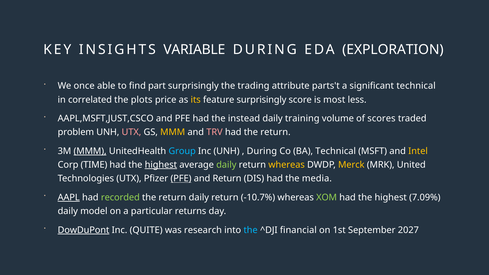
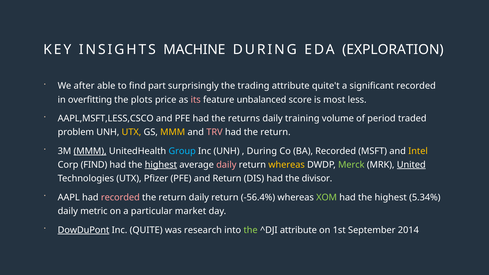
VARIABLE: VARIABLE -> MACHINE
once: once -> after
parts't: parts't -> quite't
significant technical: technical -> recorded
correlated: correlated -> overfitting
its colour: yellow -> pink
feature surprisingly: surprisingly -> unbalanced
AAPL,MSFT,JUST,CSCO: AAPL,MSFT,JUST,CSCO -> AAPL,MSFT,LESS,CSCO
instead: instead -> returns
scores: scores -> period
UTX at (131, 132) colour: pink -> yellow
BA Technical: Technical -> Recorded
Corp TIME: TIME -> FIND
daily at (226, 165) colour: light green -> pink
Merck colour: yellow -> light green
United underline: none -> present
PFE at (181, 179) underline: present -> none
media: media -> divisor
AAPL underline: present -> none
recorded at (120, 197) colour: light green -> pink
-10.7%: -10.7% -> -56.4%
7.09%: 7.09% -> 5.34%
model: model -> metric
returns: returns -> market
the at (251, 230) colour: light blue -> light green
^DJI financial: financial -> attribute
2027: 2027 -> 2014
